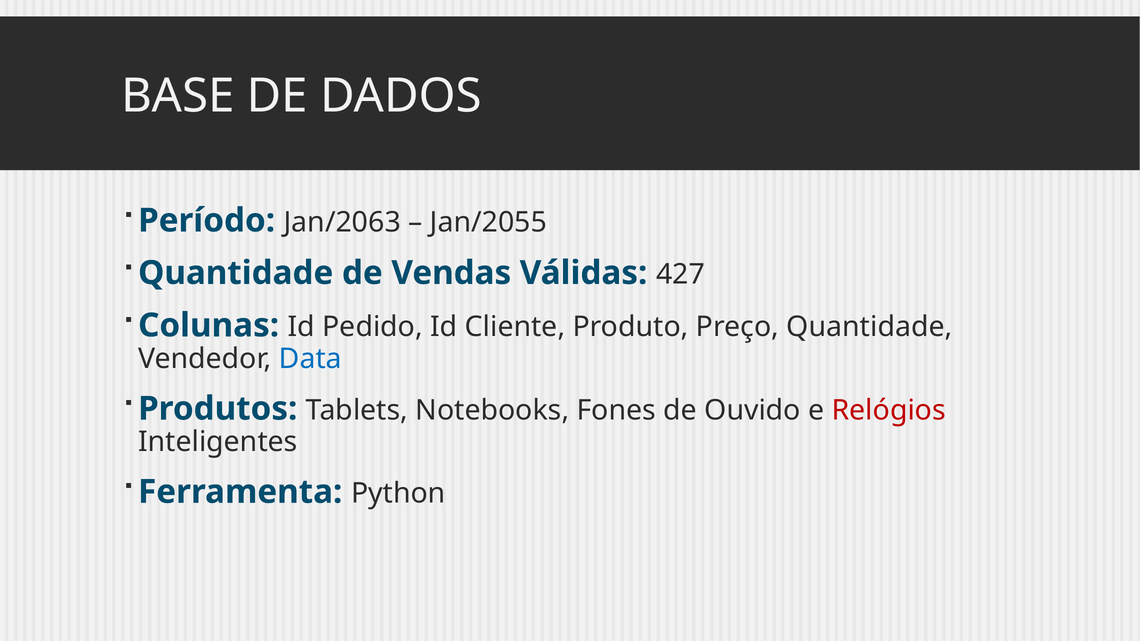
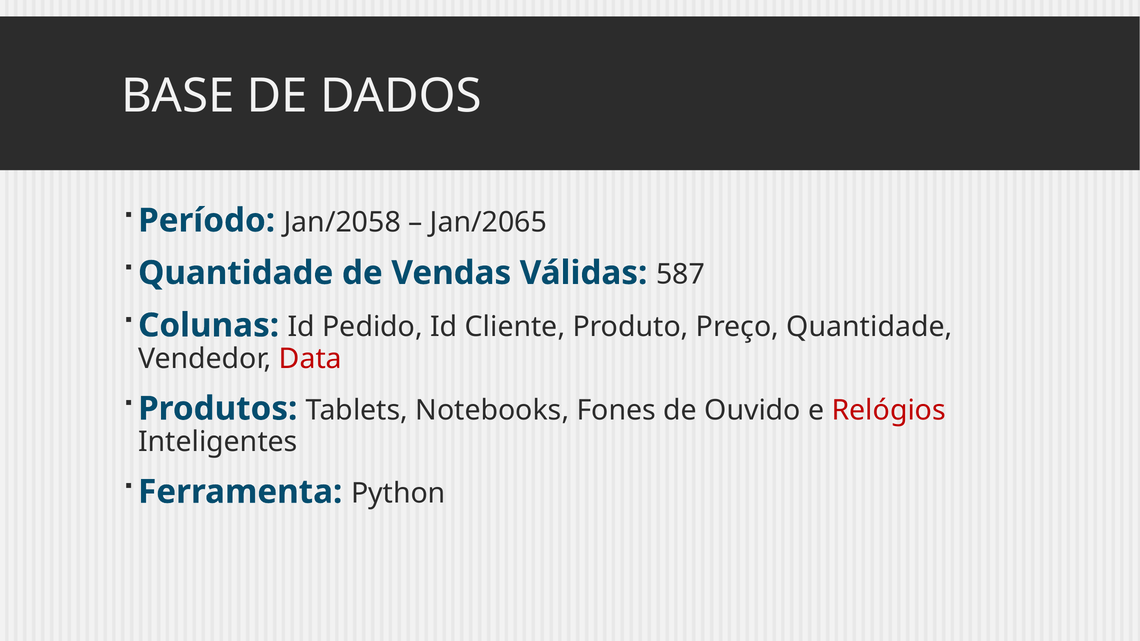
Jan/2063: Jan/2063 -> Jan/2058
Jan/2055: Jan/2055 -> Jan/2065
427: 427 -> 587
Data colour: blue -> red
